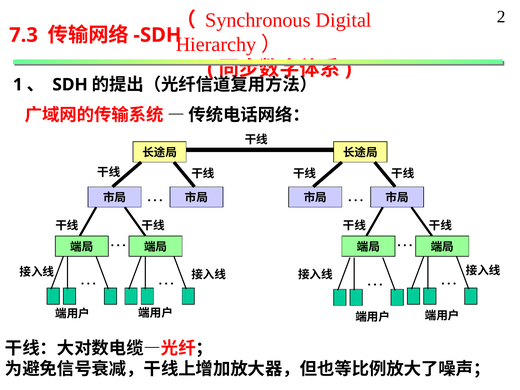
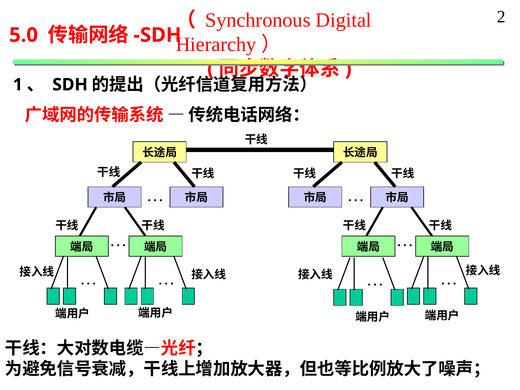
7.3: 7.3 -> 5.0
